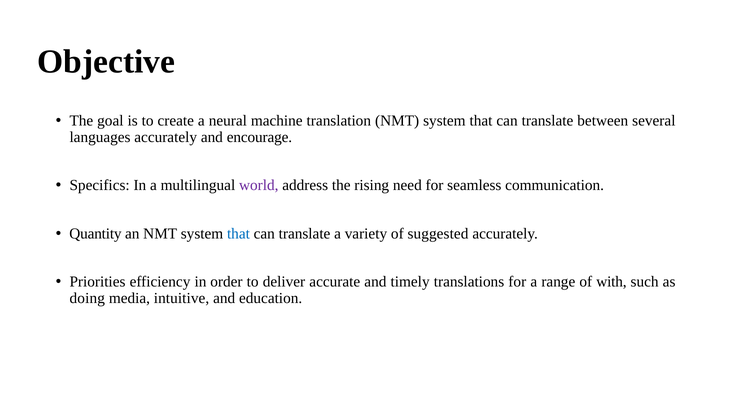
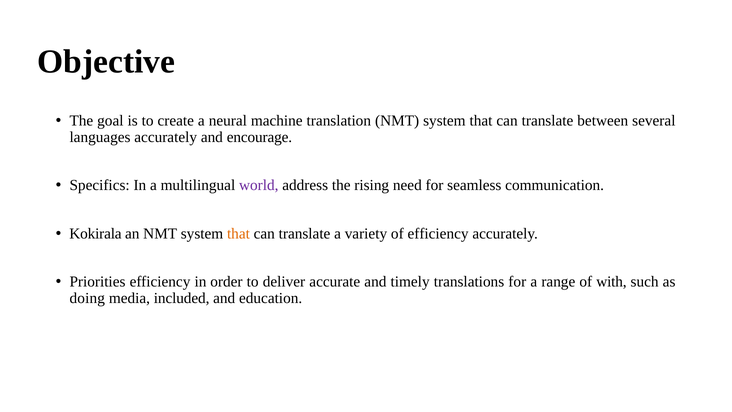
Quantity: Quantity -> Kokirala
that at (238, 233) colour: blue -> orange
of suggested: suggested -> efficiency
intuitive: intuitive -> included
